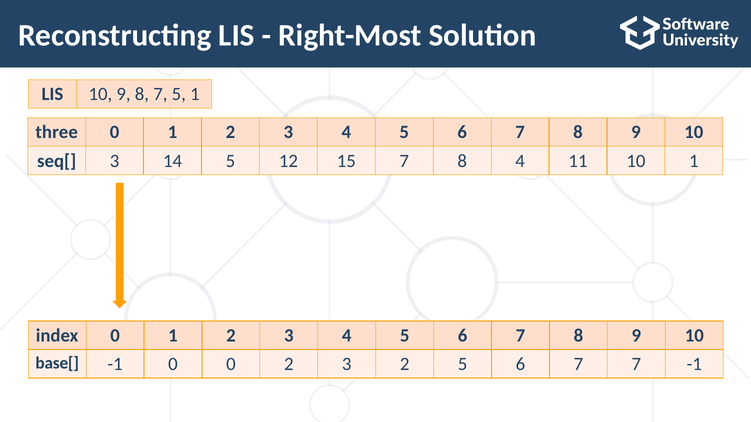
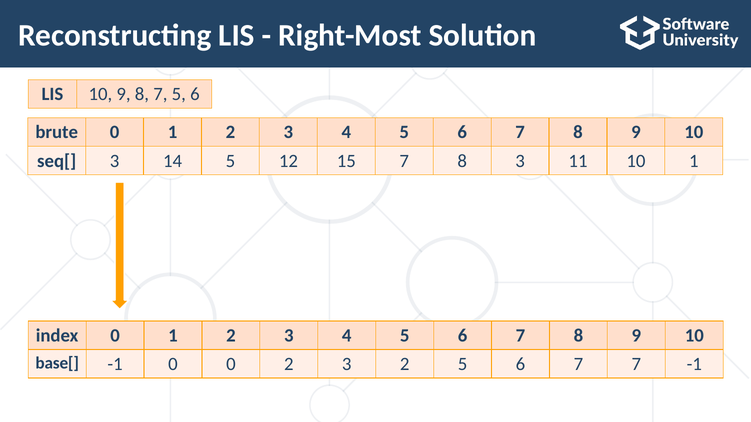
7 5 1: 1 -> 6
three: three -> brute
8 4: 4 -> 3
